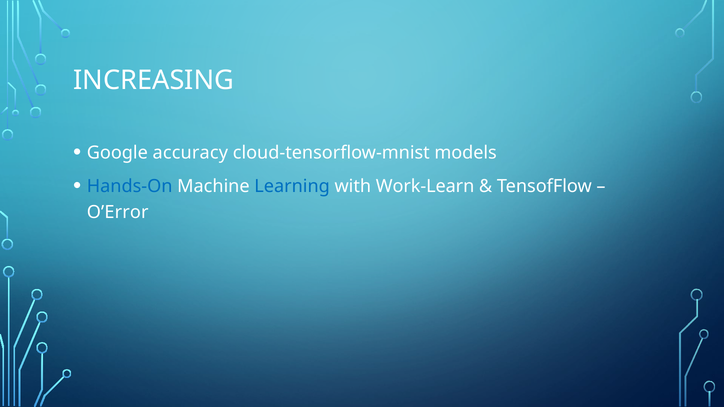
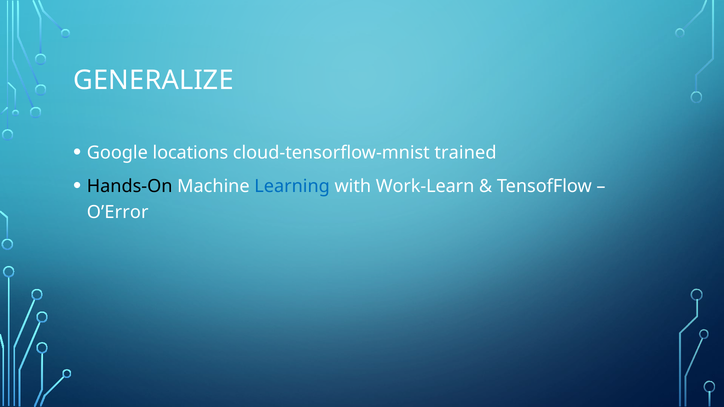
INCREASING: INCREASING -> GENERALIZE
accuracy: accuracy -> locations
models: models -> trained
Hands-On colour: blue -> black
